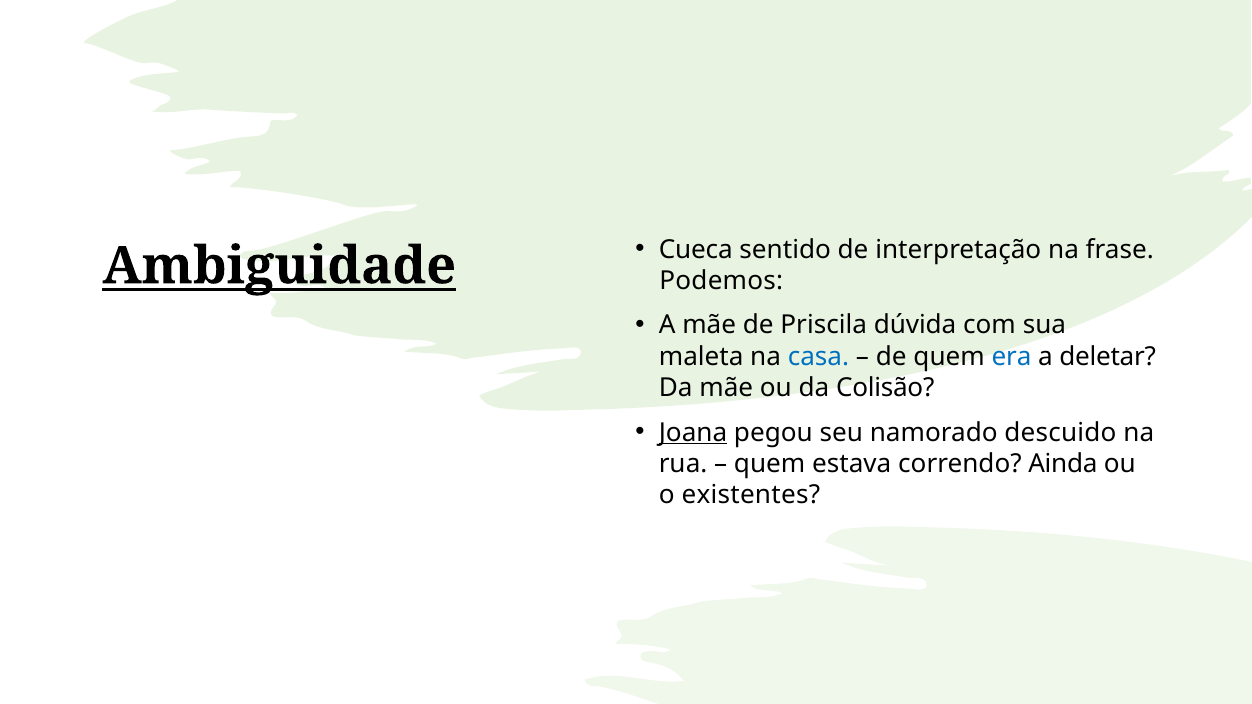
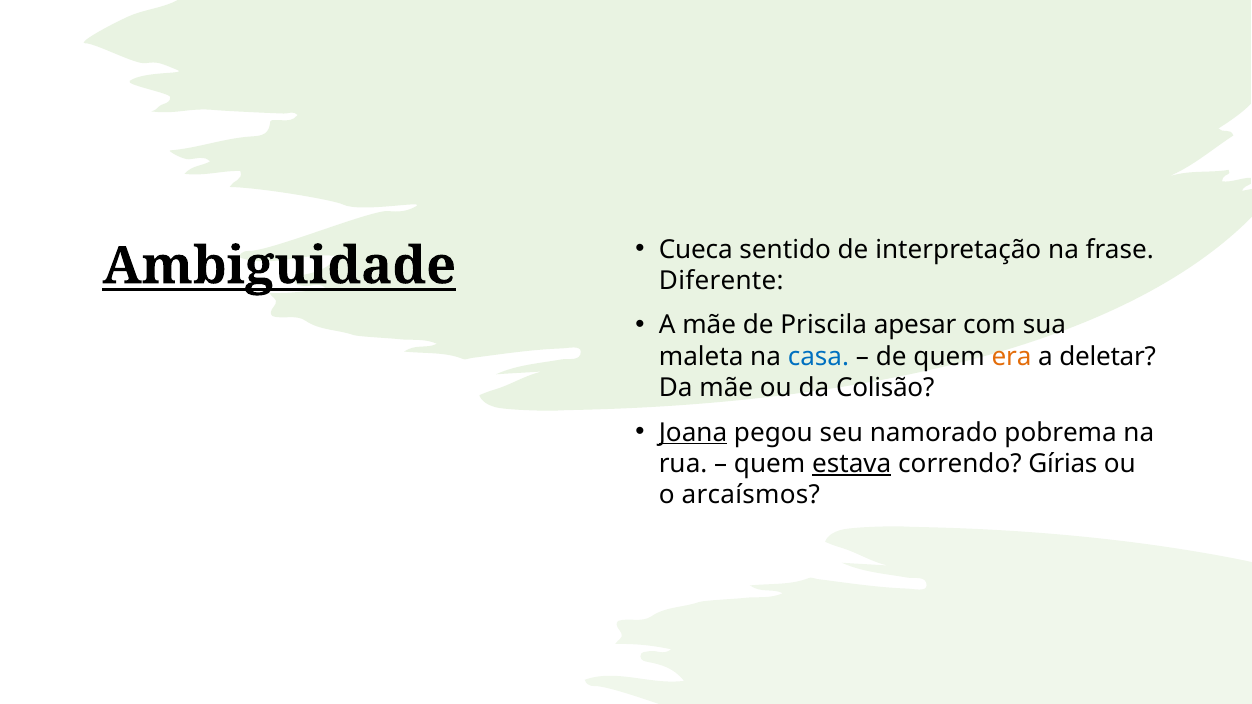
Podemos: Podemos -> Diferente
dúvida: dúvida -> apesar
era colour: blue -> orange
descuido: descuido -> pobrema
estava underline: none -> present
Ainda: Ainda -> Gírias
existentes: existentes -> arcaísmos
